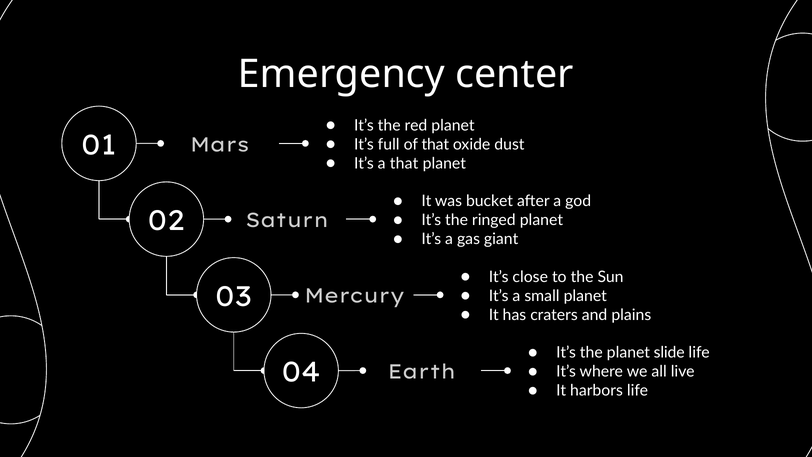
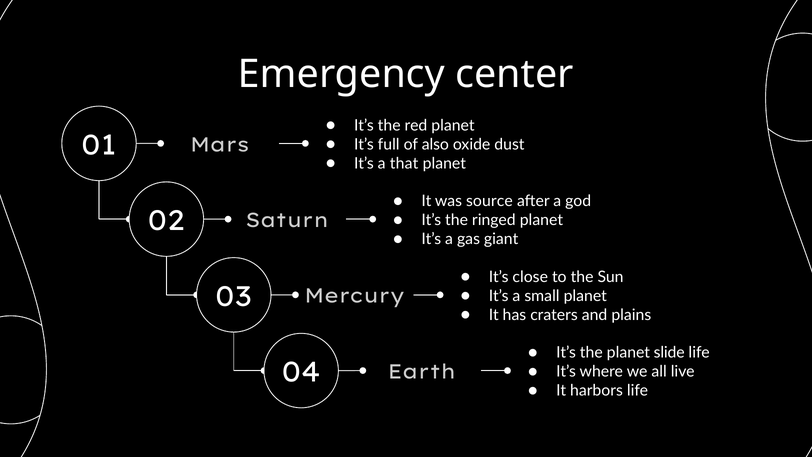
of that: that -> also
bucket: bucket -> source
